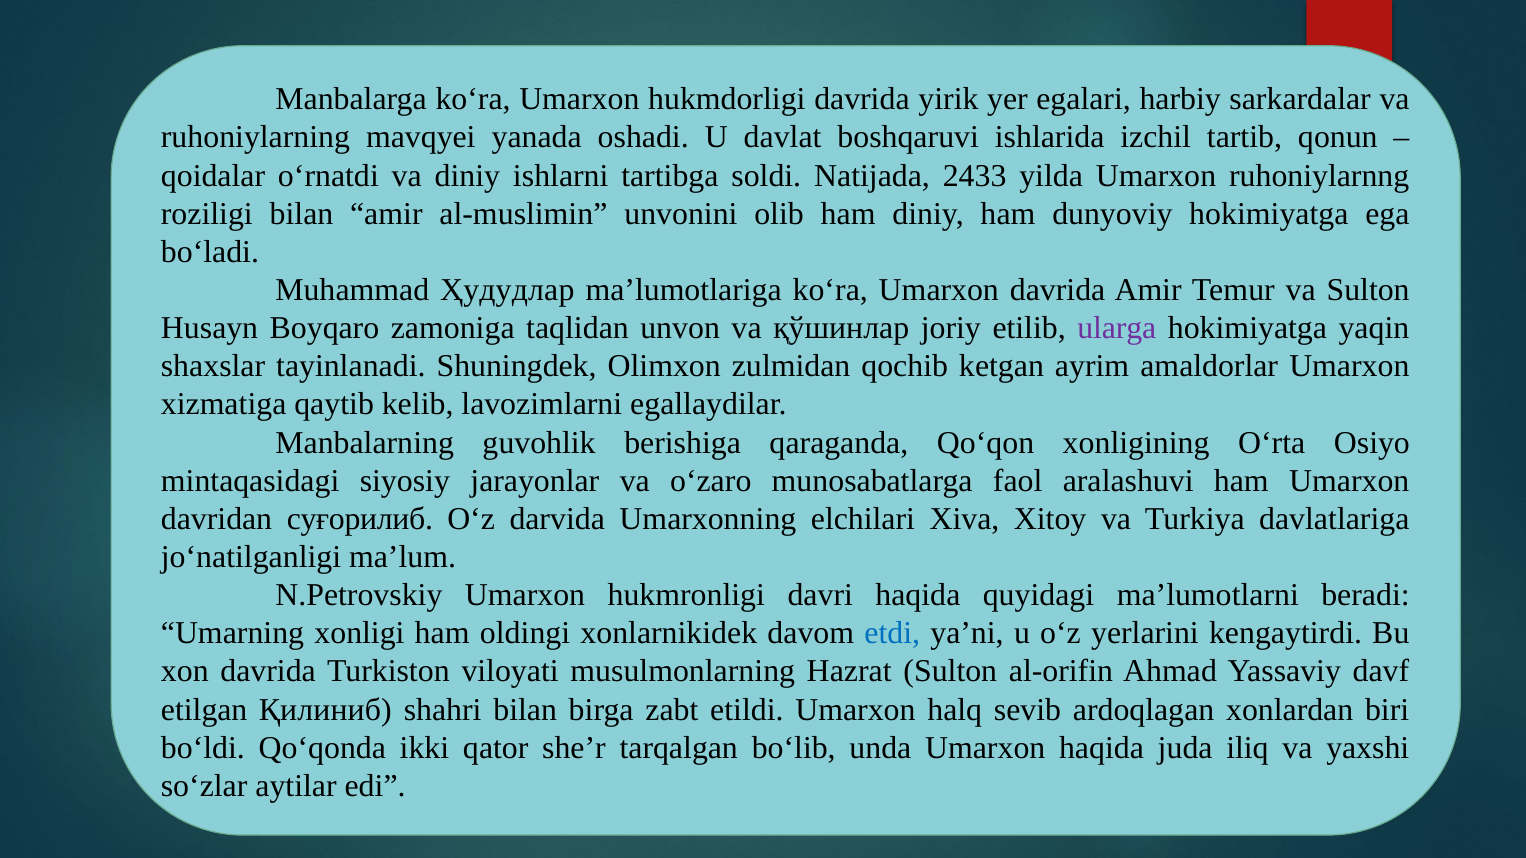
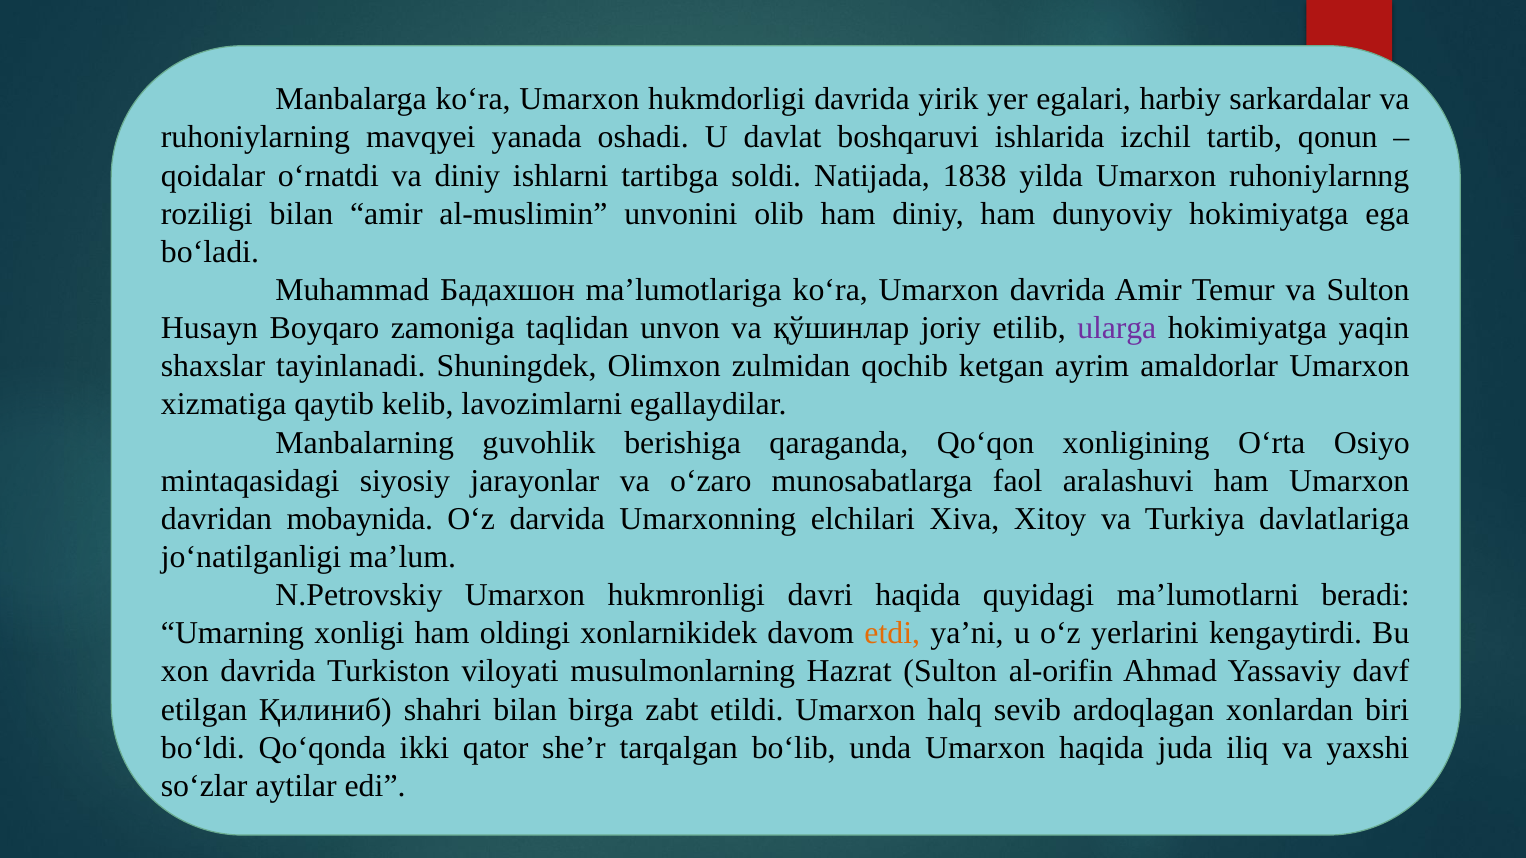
2433: 2433 -> 1838
Ҳудудлар: Ҳудудлар -> Бадахшон
суғорилиб: суғорилиб -> mobaynida
etdi colour: blue -> orange
